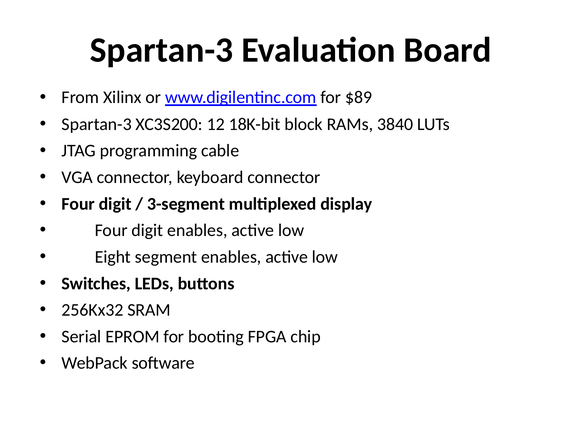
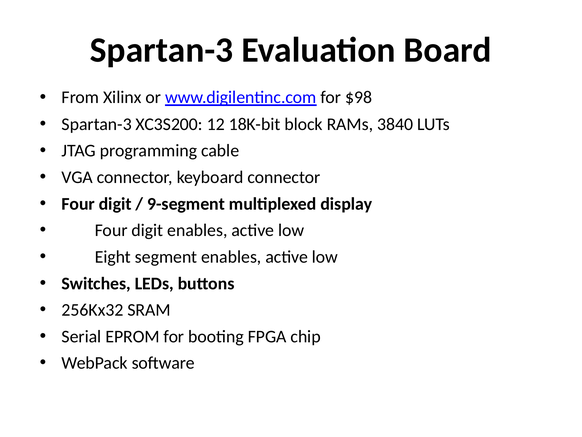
$89: $89 -> $98
3-segment: 3-segment -> 9-segment
